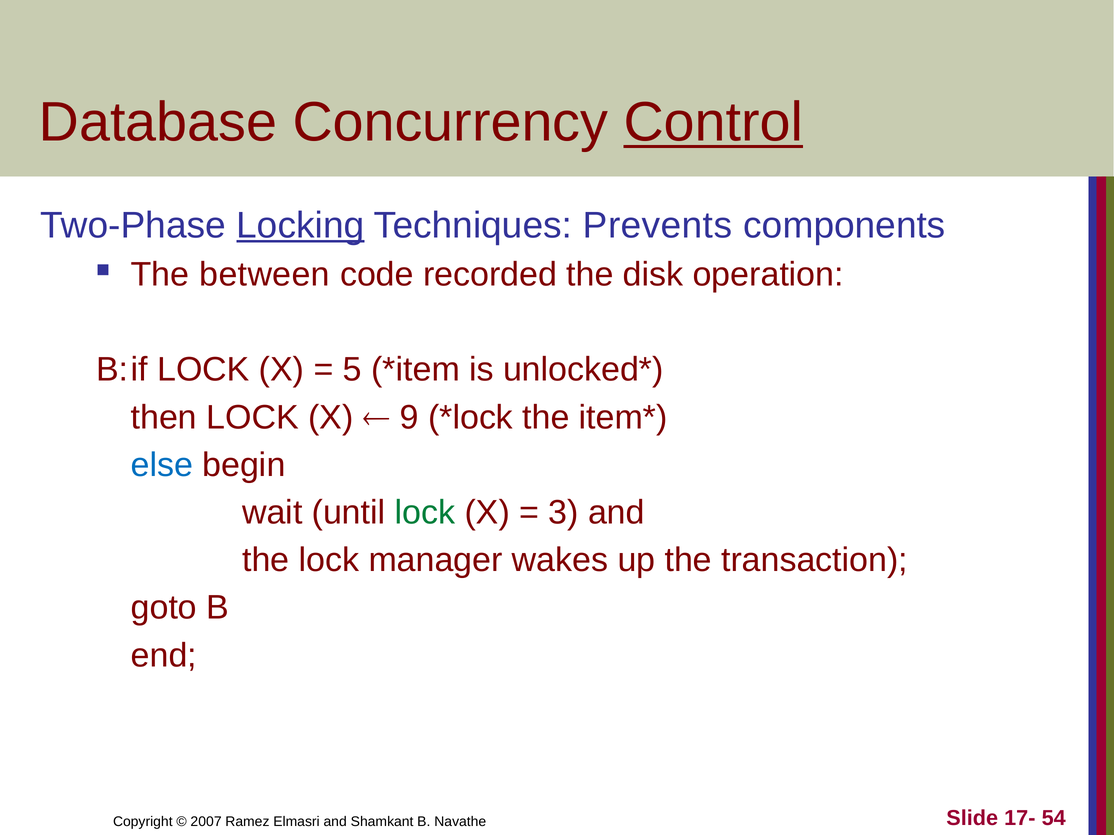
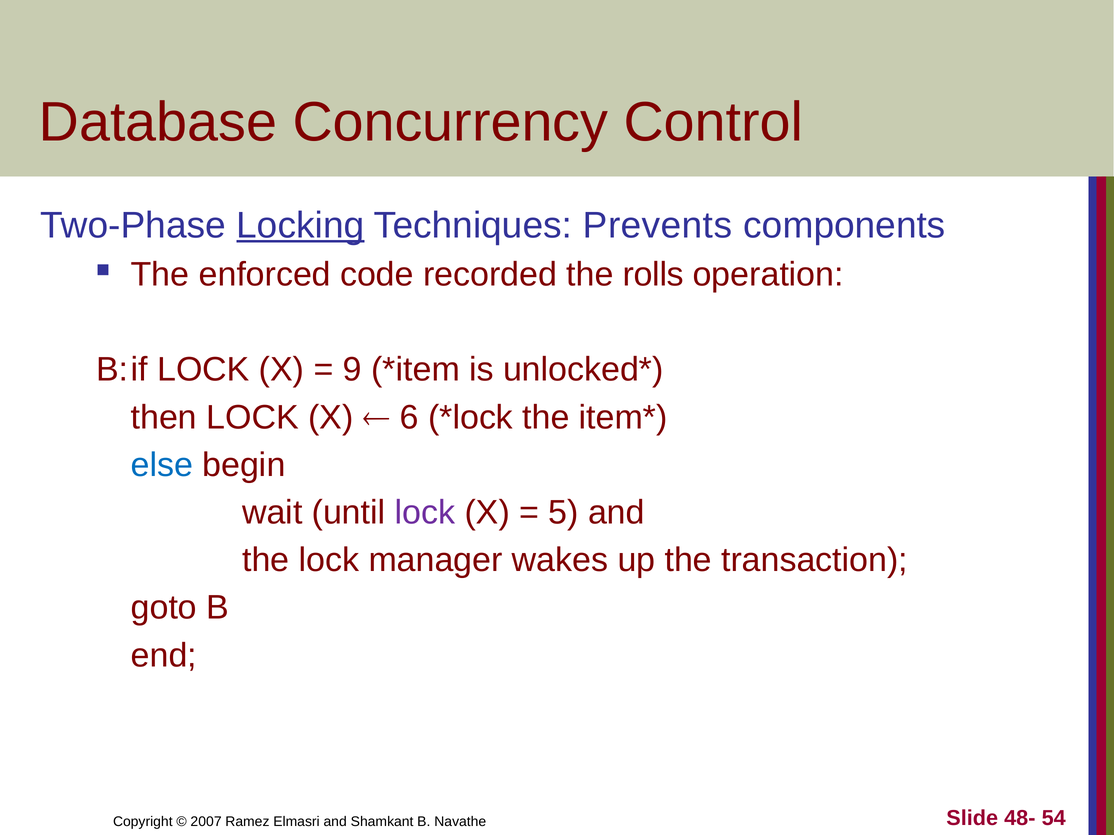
Control underline: present -> none
between: between -> enforced
disk: disk -> rolls
5: 5 -> 9
9: 9 -> 6
lock at (425, 513) colour: green -> purple
3: 3 -> 5
17-: 17- -> 48-
